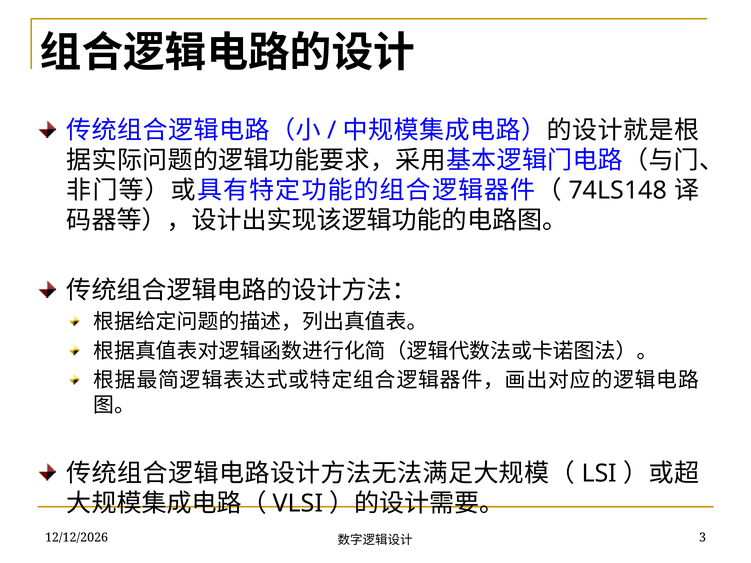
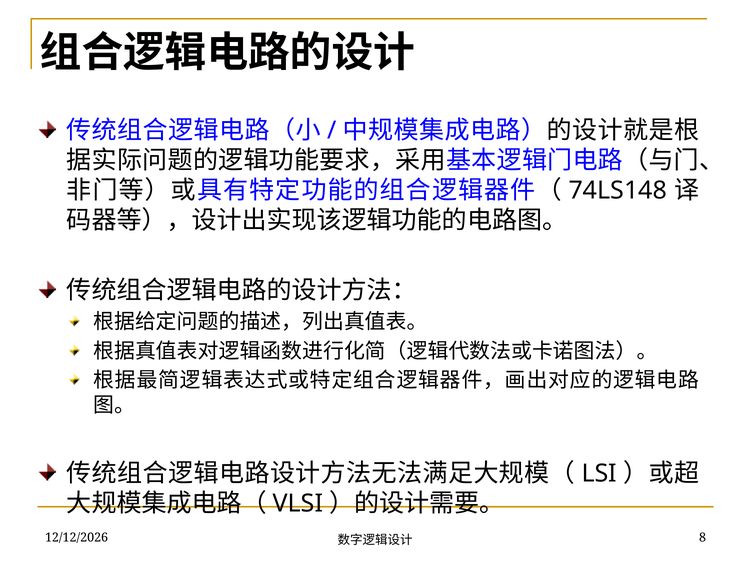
3: 3 -> 8
